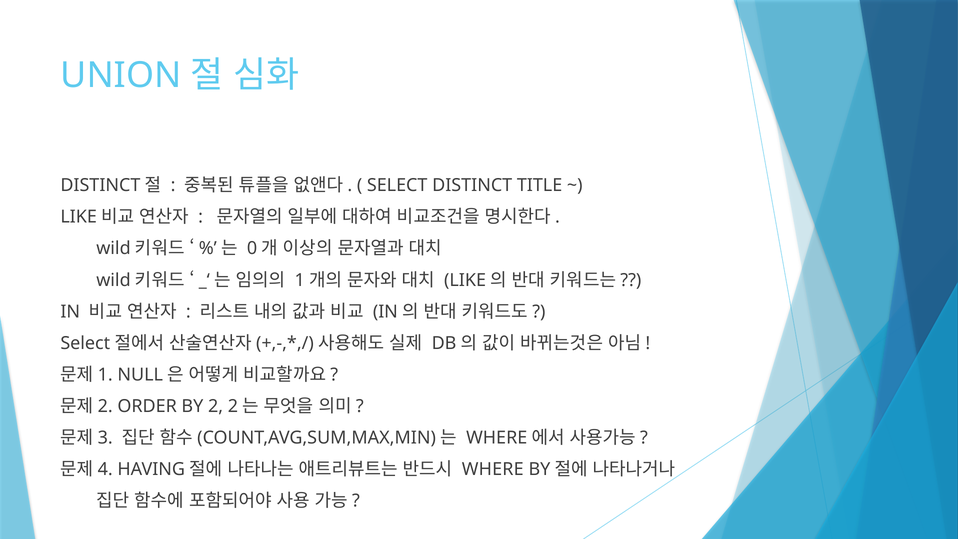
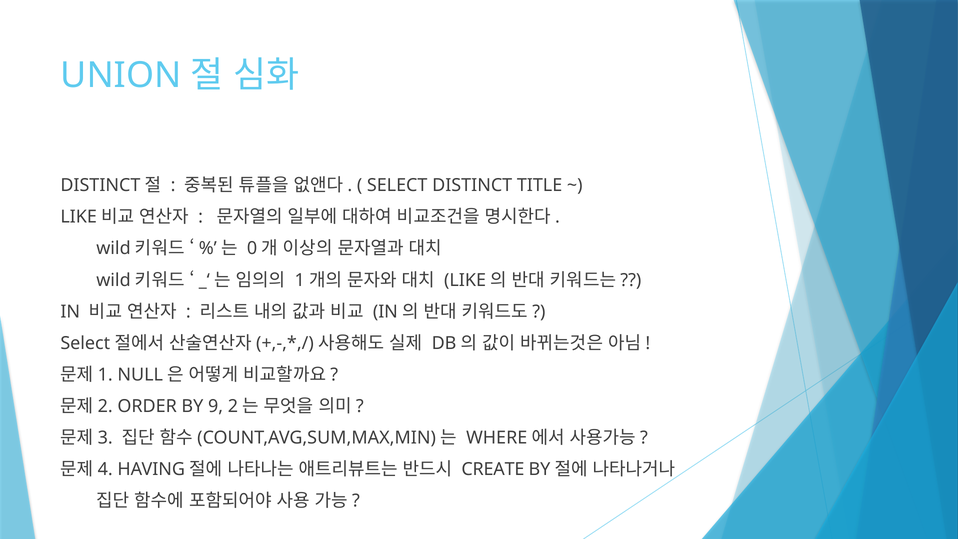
2: 2 -> 9
WHERE: WHERE -> CREATE
